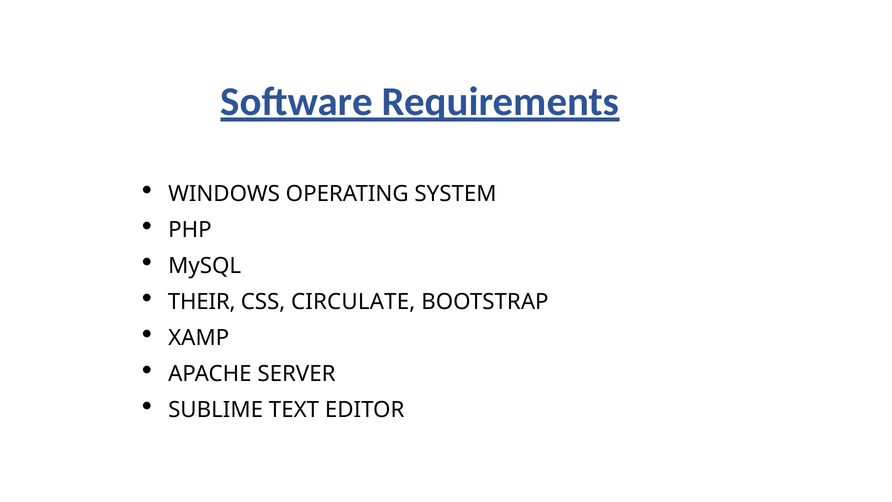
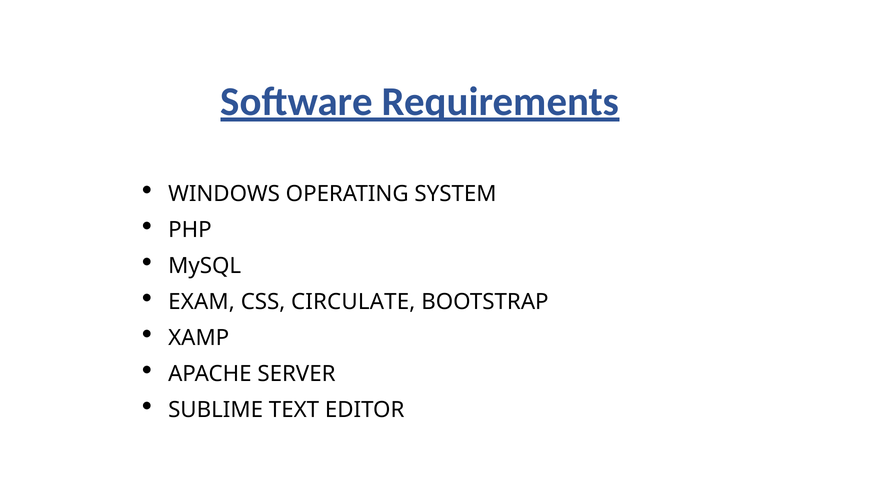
THEIR: THEIR -> EXAM
